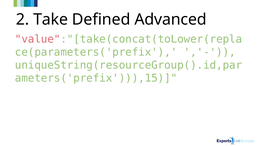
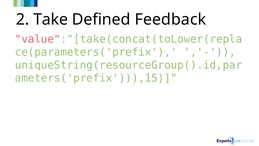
Advanced: Advanced -> Feedback
